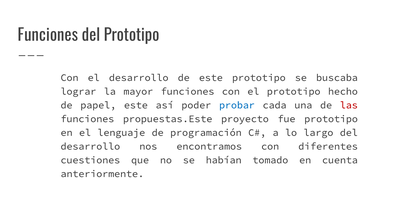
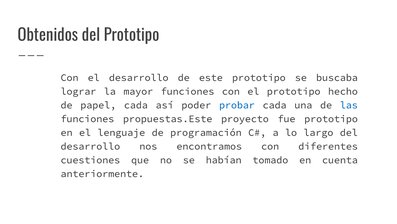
Funciones at (48, 35): Funciones -> Obtenidos
papel este: este -> cada
las colour: red -> blue
